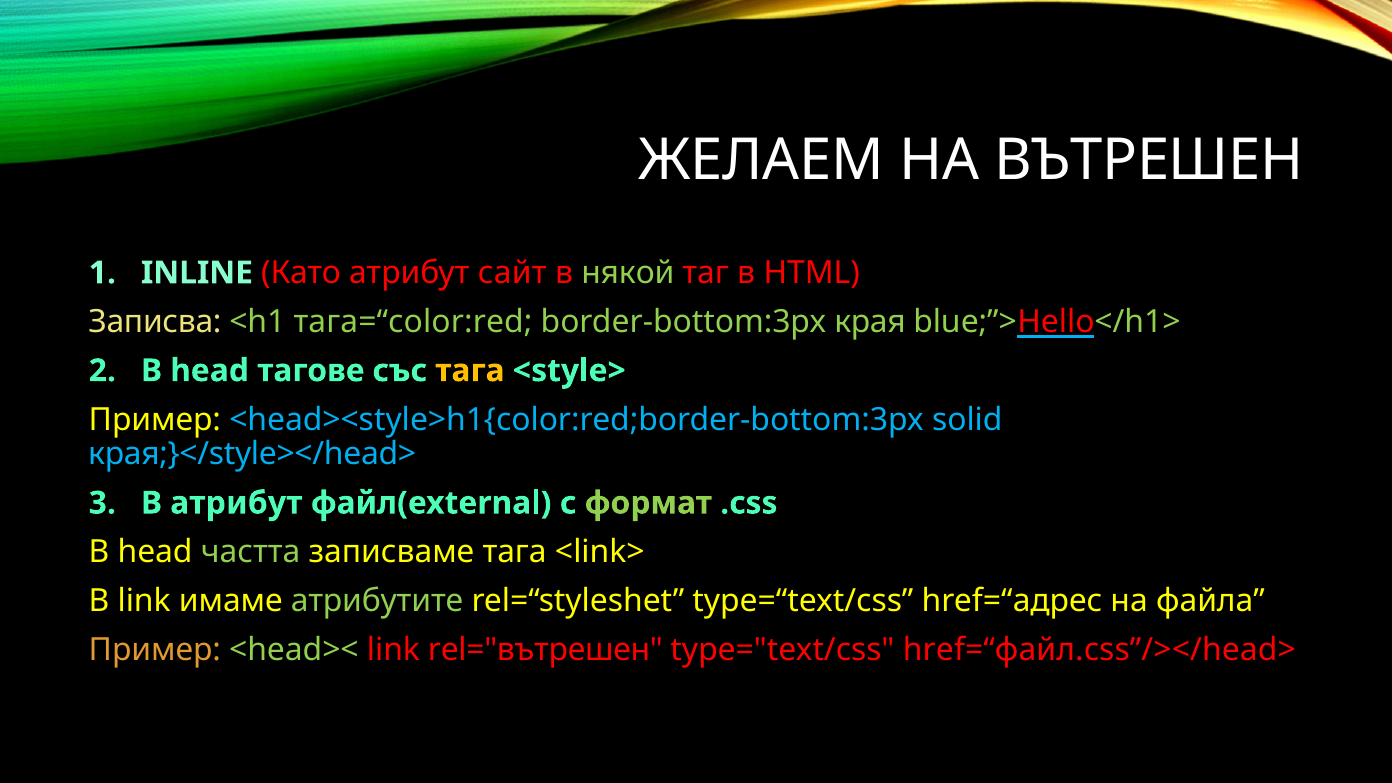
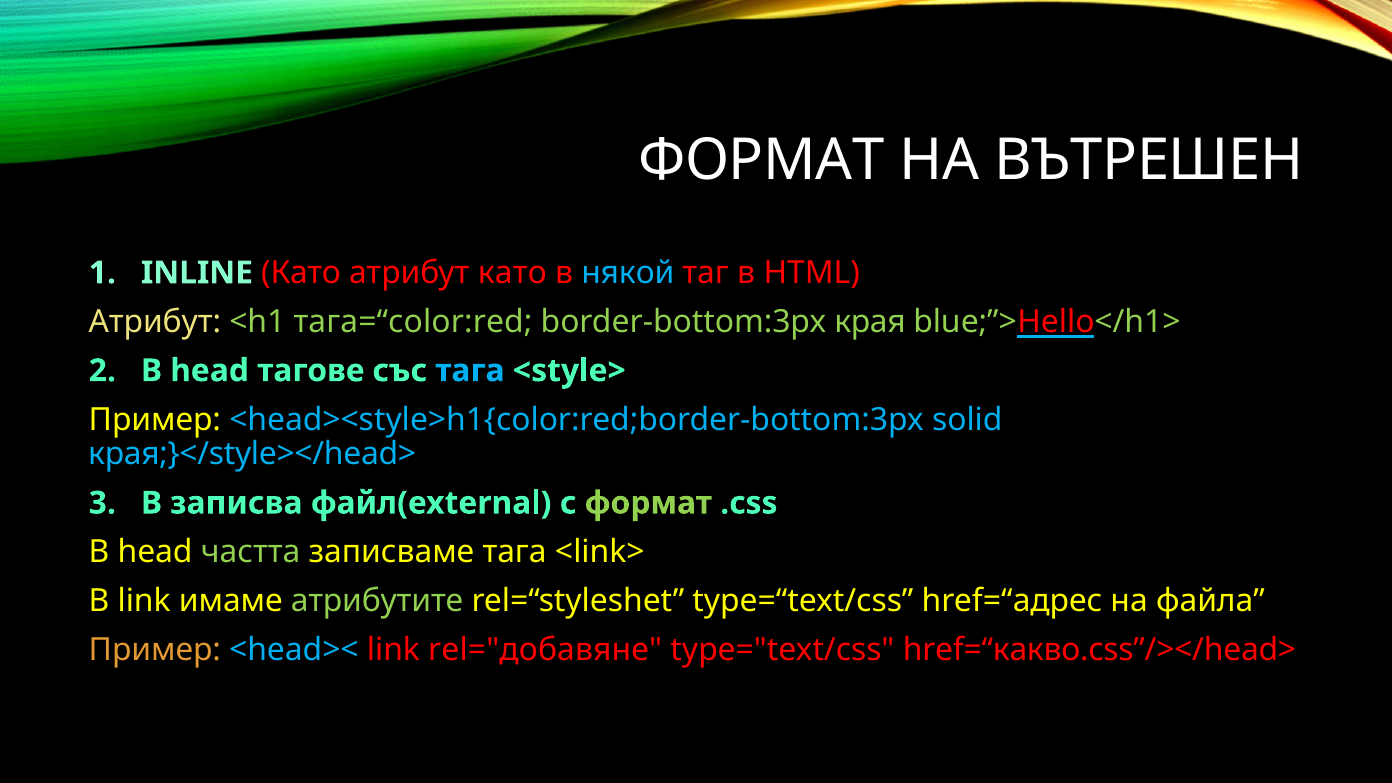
ЖЕЛАЕМ at (761, 161): ЖЕЛАЕМ -> ФОРМАТ
атрибут сайт: сайт -> като
някой colour: light green -> light blue
Записва at (155, 322): Записва -> Атрибут
тага at (470, 371) colour: yellow -> light blue
В атрибут: атрибут -> записва
<head>< colour: light green -> light blue
rel="вътрешен: rel="вътрешен -> rel="добавяне
href=“файл.css”/></head>: href=“файл.css”/></head> -> href=“какво.css”/></head>
